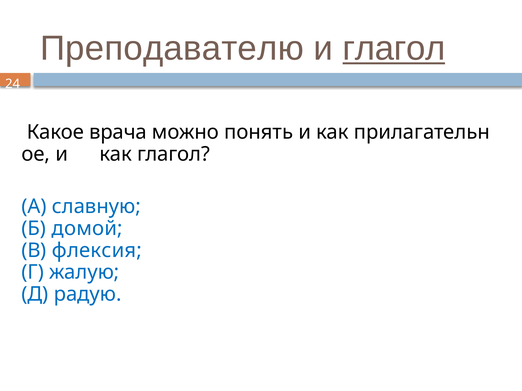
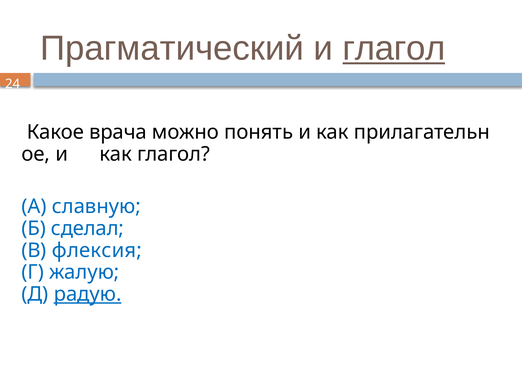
Преподавателю: Преподавателю -> Прагматический
домой: домой -> сделал
радую underline: none -> present
